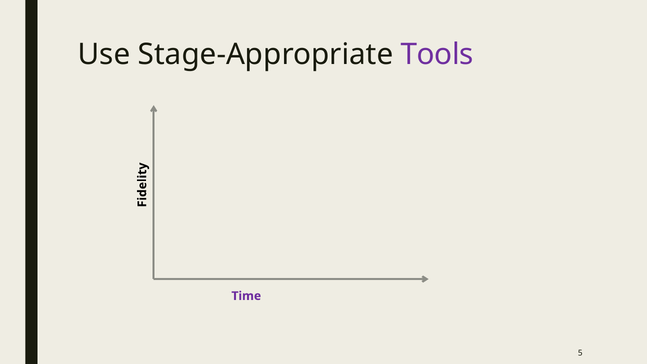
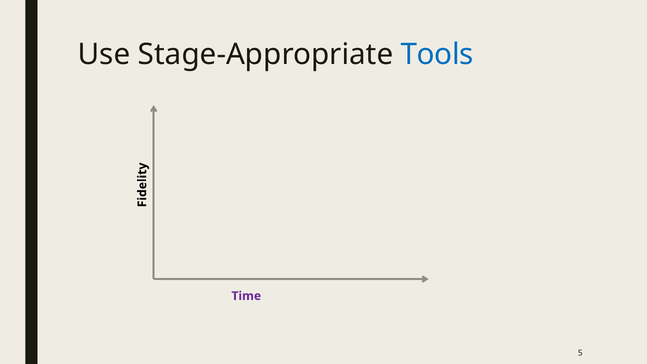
Tools colour: purple -> blue
